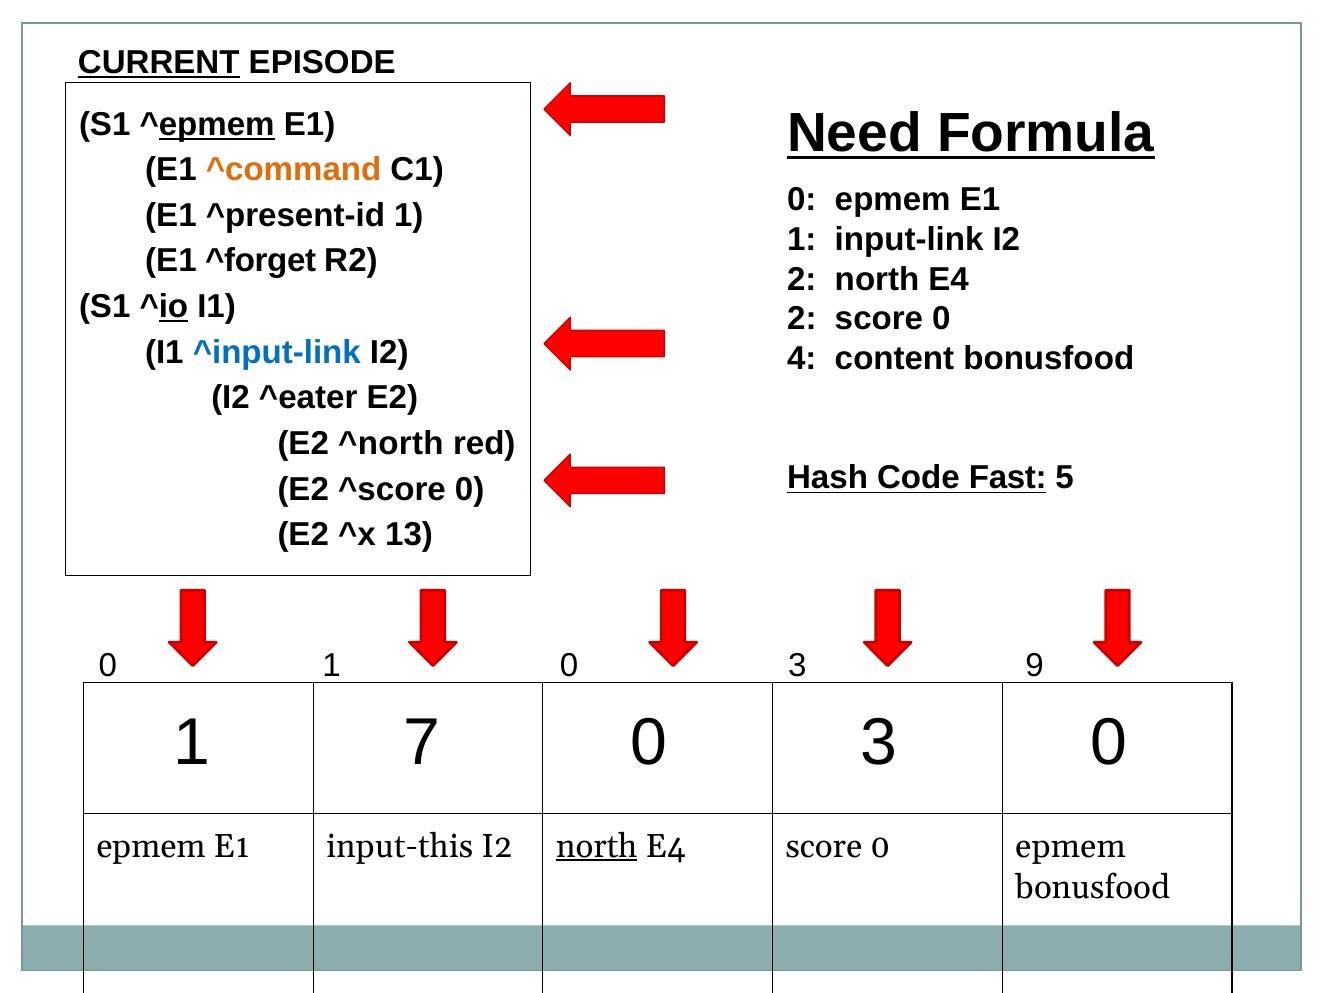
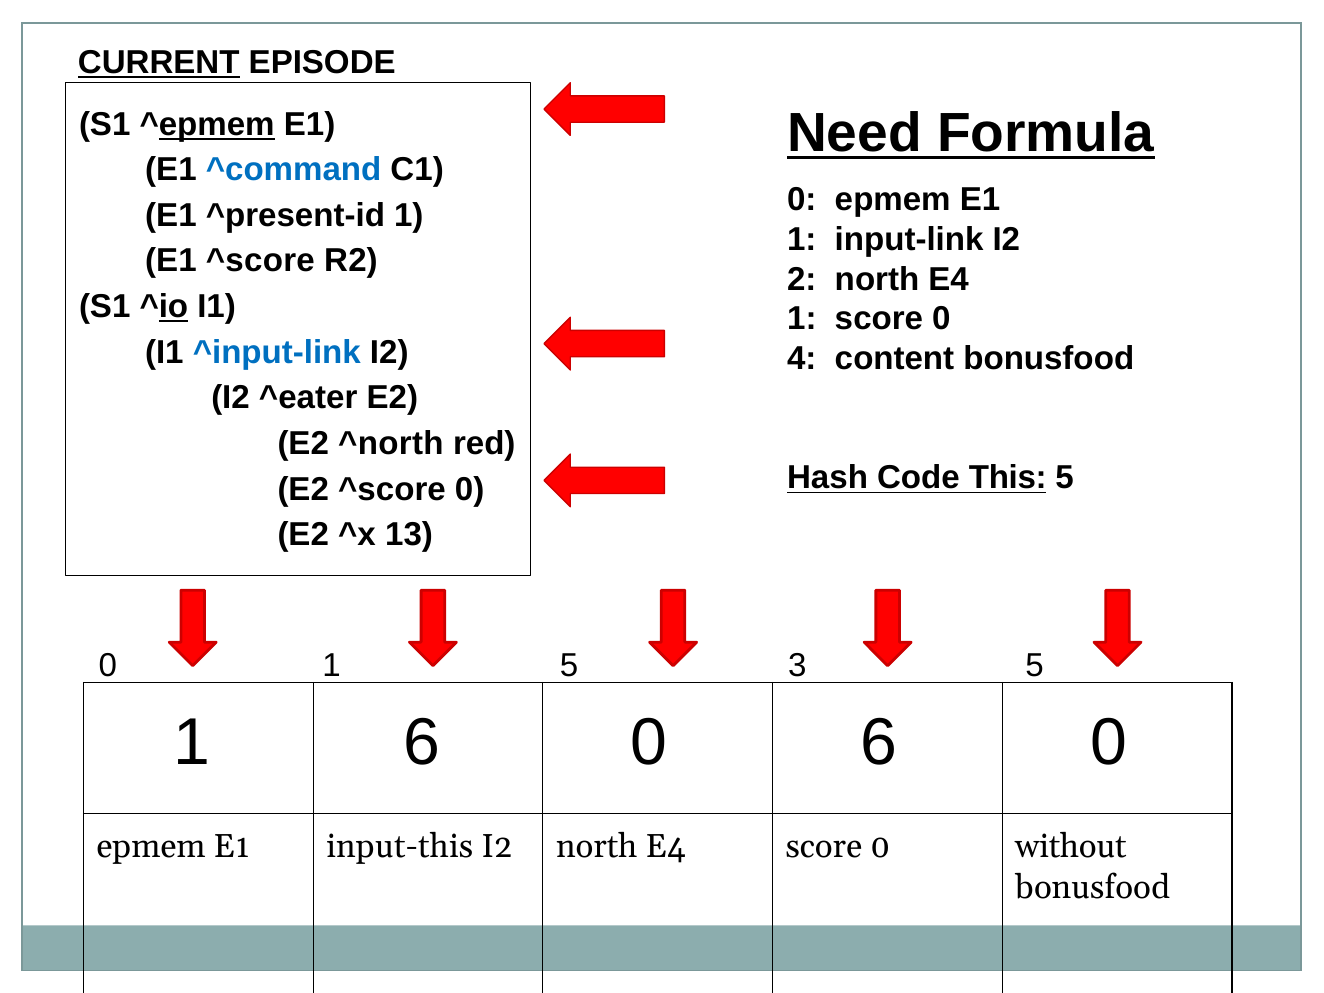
^command colour: orange -> blue
E1 ^forget: ^forget -> ^score
2 at (802, 319): 2 -> 1
Fast: Fast -> This
1 0: 0 -> 5
3 9: 9 -> 5
1 7: 7 -> 6
3 at (879, 742): 3 -> 6
north at (597, 846) underline: present -> none
score 0 epmem: epmem -> without
